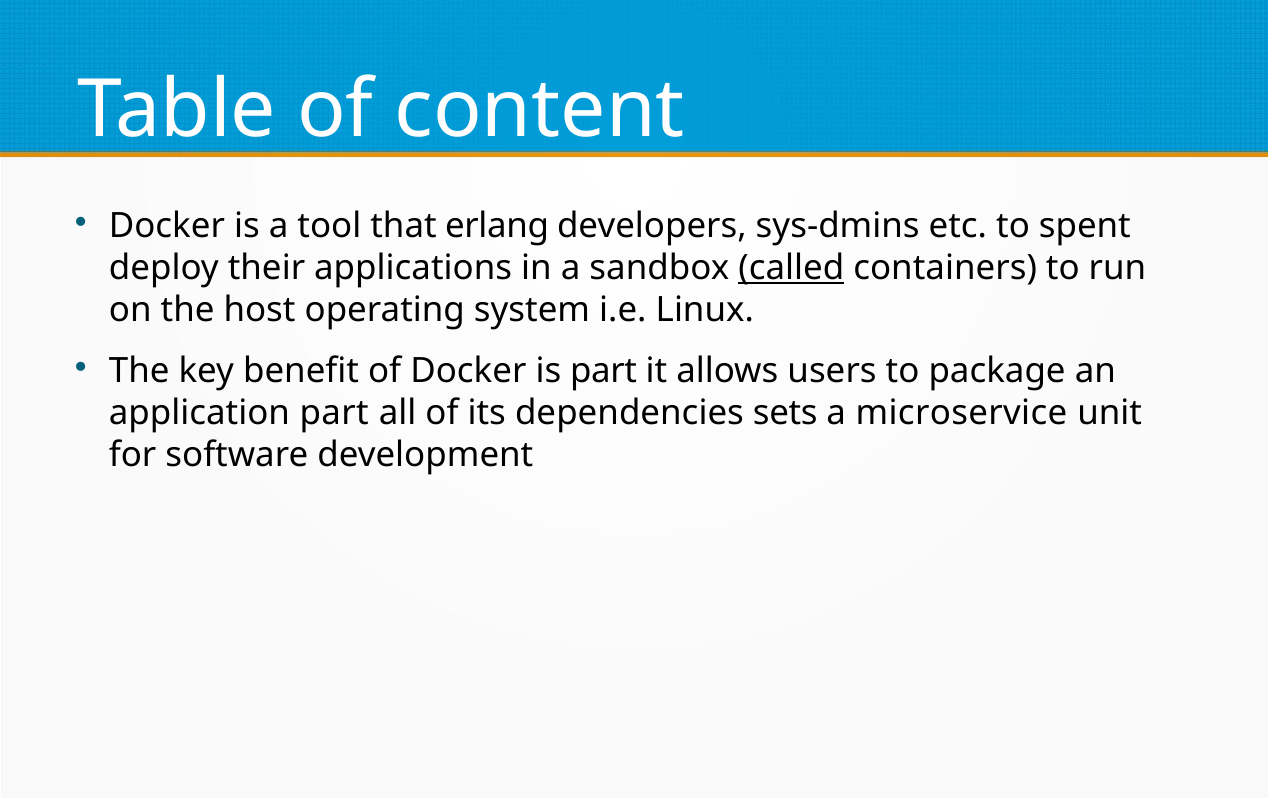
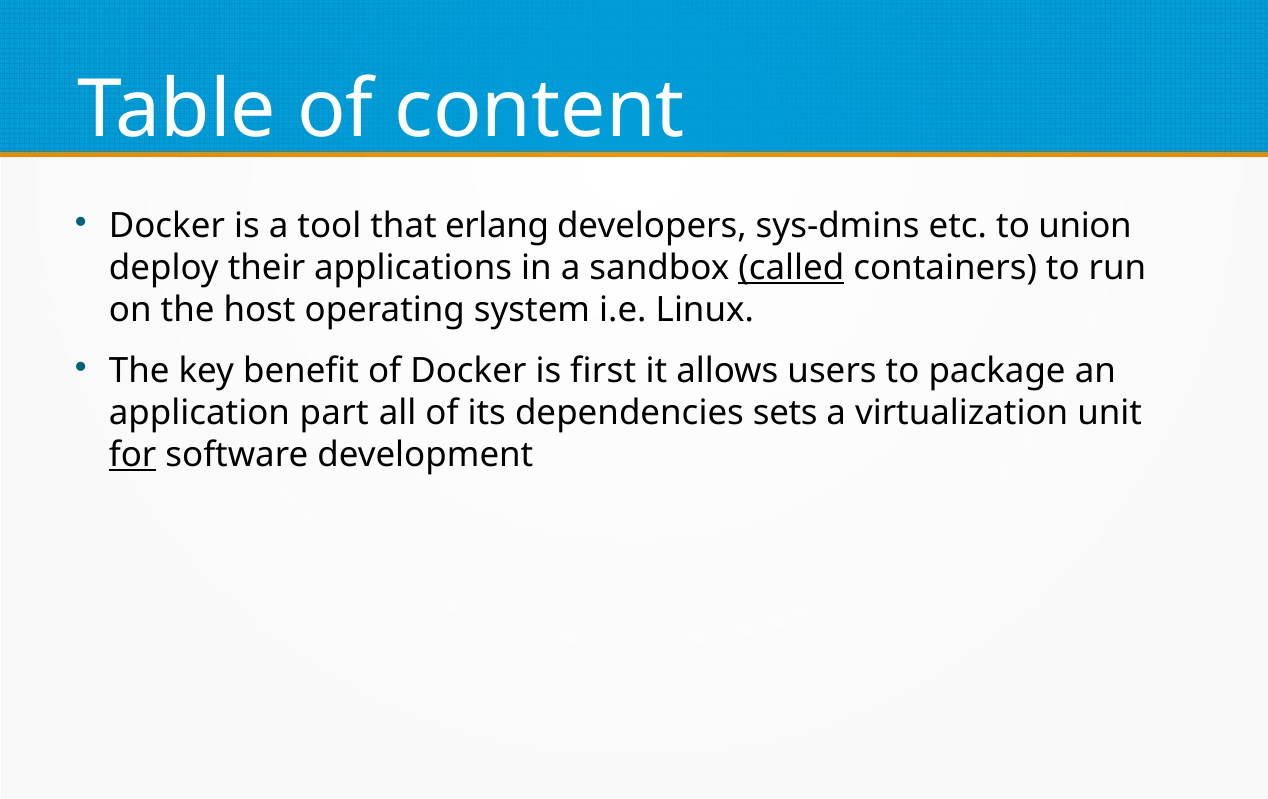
spent: spent -> union
is part: part -> first
microservice: microservice -> virtualization
for underline: none -> present
